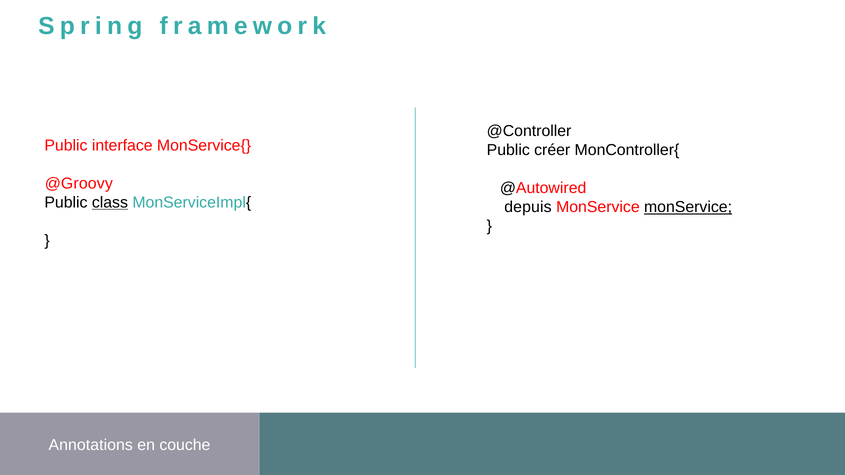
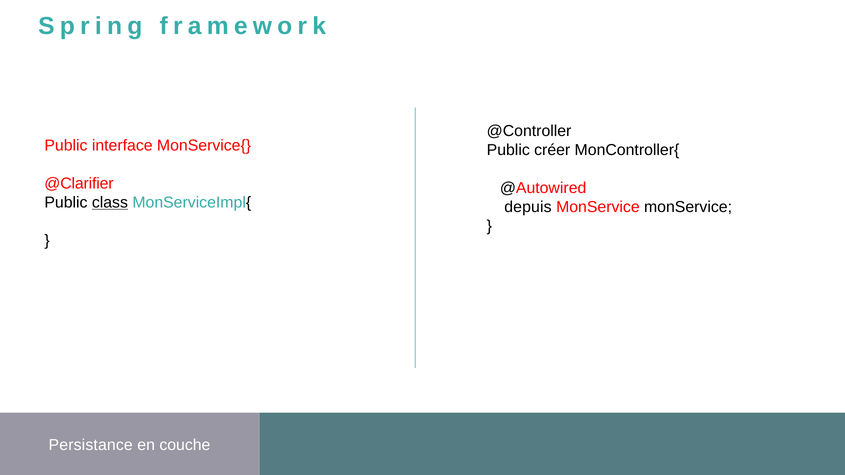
@Groovy: @Groovy -> @Clarifier
monService at (688, 207) underline: present -> none
Annotations: Annotations -> Persistance
